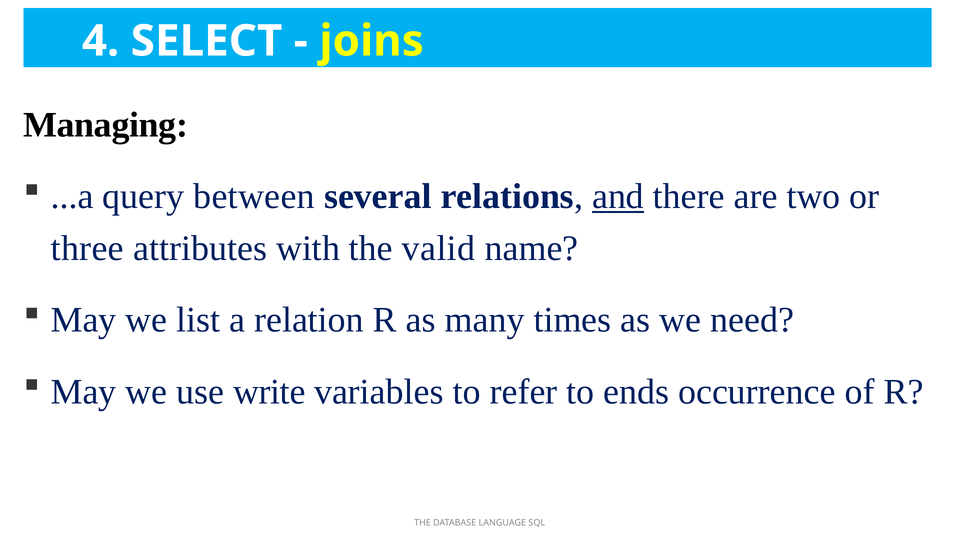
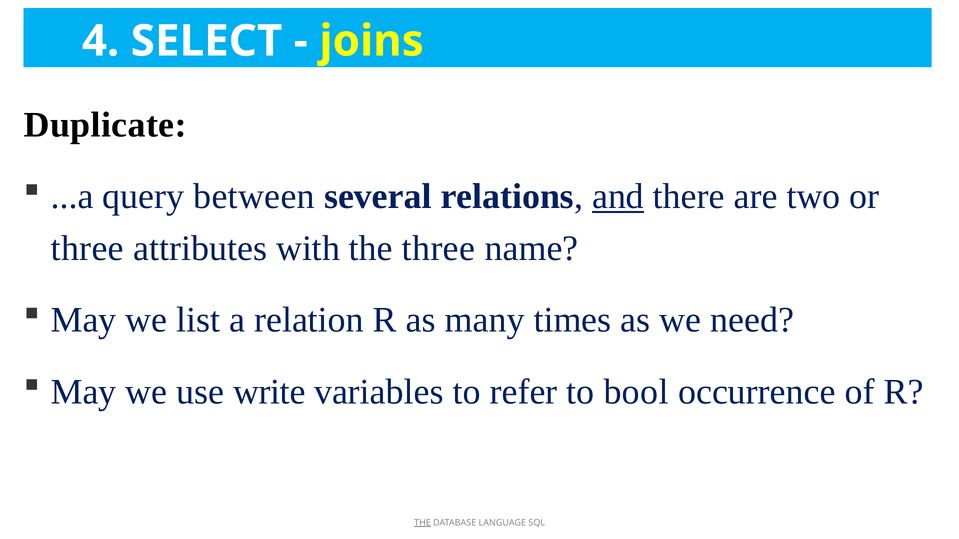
Managing: Managing -> Duplicate
the valid: valid -> three
ends: ends -> bool
THE at (422, 523) underline: none -> present
